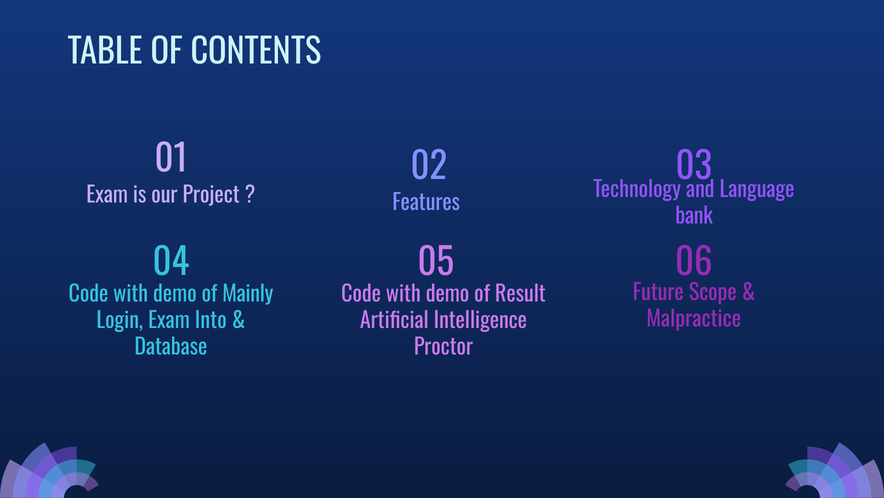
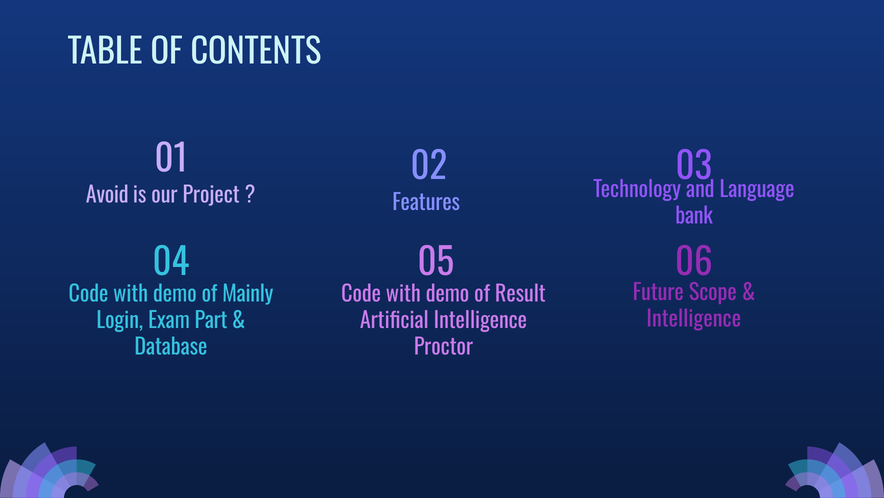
Exam at (107, 195): Exam -> Avoid
Malpractice at (694, 319): Malpractice -> Intelligence
Into: Into -> Part
